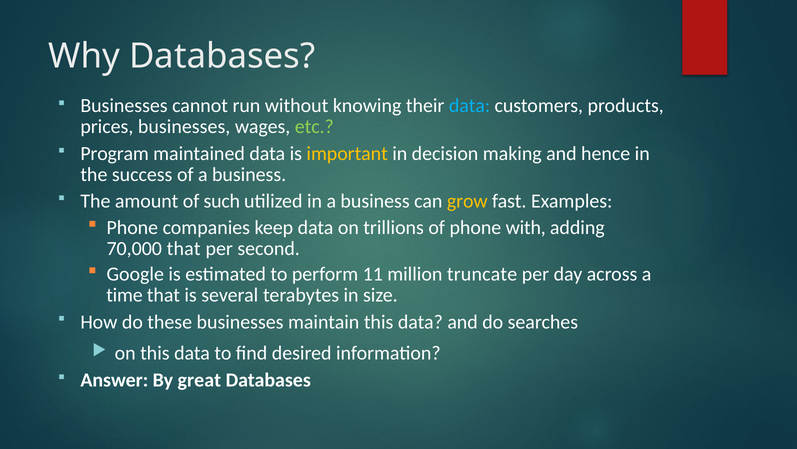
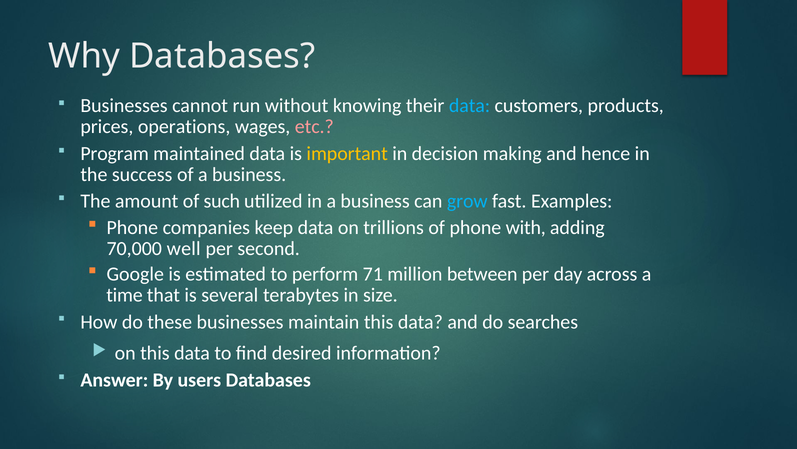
prices businesses: businesses -> operations
etc colour: light green -> pink
grow colour: yellow -> light blue
70,000 that: that -> well
11: 11 -> 71
truncate: truncate -> between
great: great -> users
